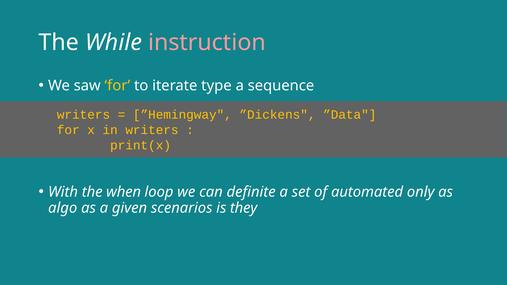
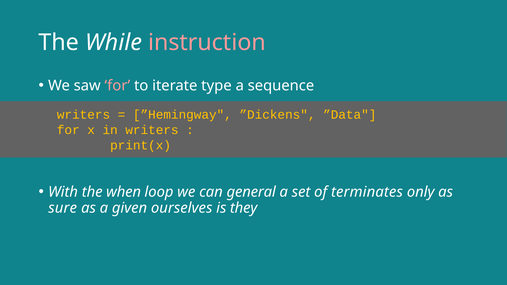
for at (117, 86) colour: yellow -> pink
definite: definite -> general
automated: automated -> terminates
algo: algo -> sure
scenarios: scenarios -> ourselves
